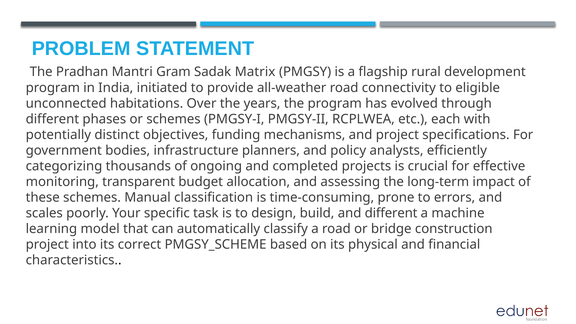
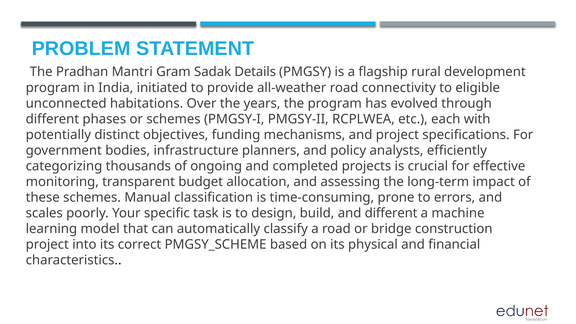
Matrix: Matrix -> Details
